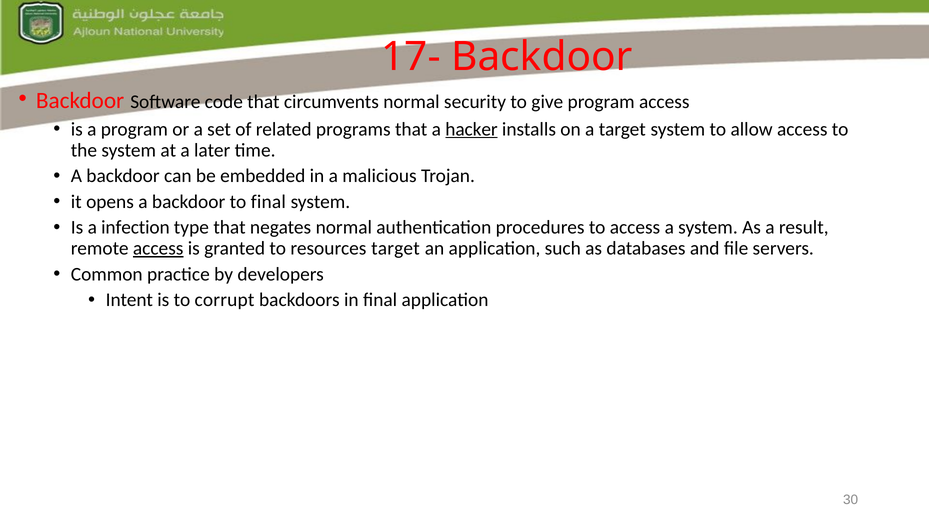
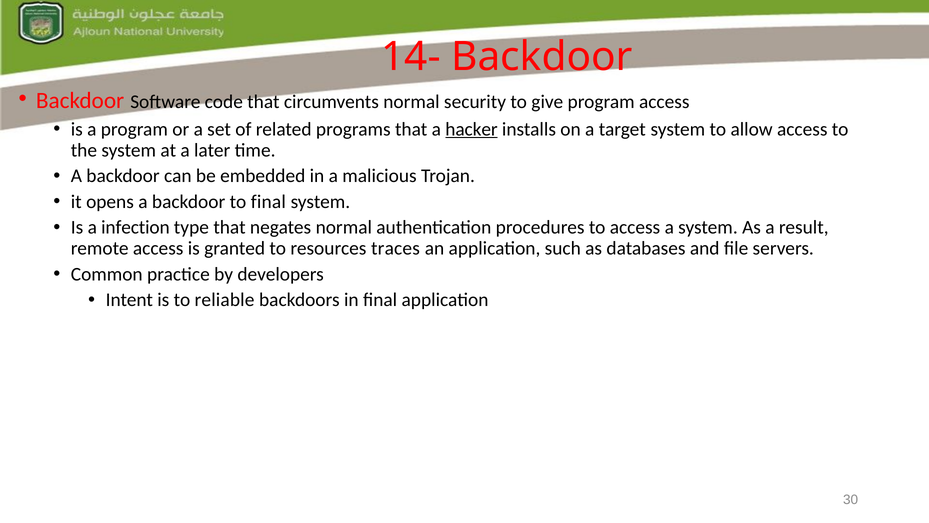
17-: 17- -> 14-
access at (158, 248) underline: present -> none
resources target: target -> traces
corrupt: corrupt -> reliable
